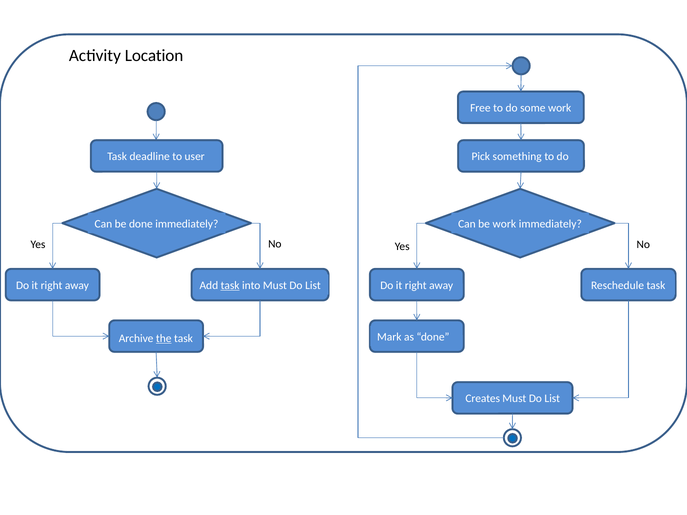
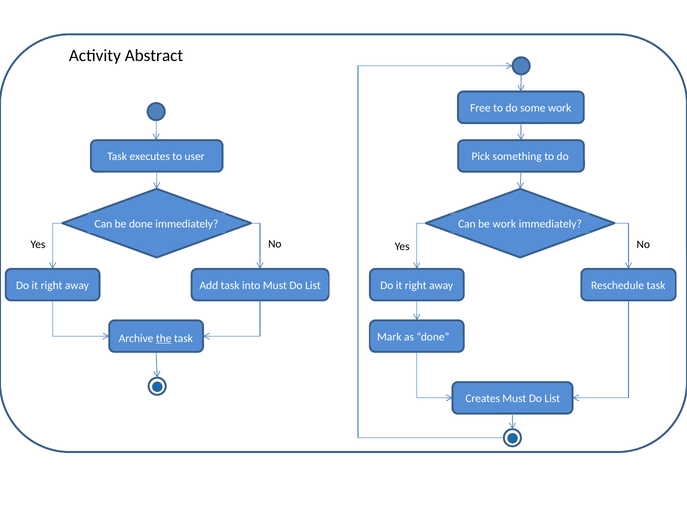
Location: Location -> Abstract
deadline: deadline -> executes
task at (230, 285) underline: present -> none
